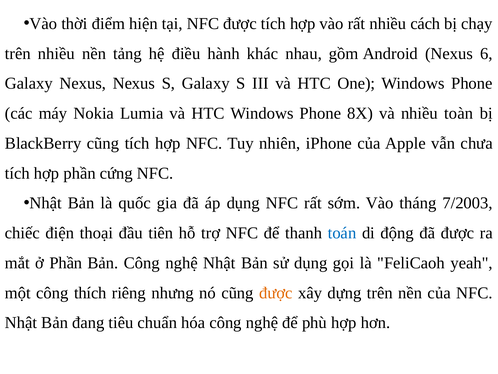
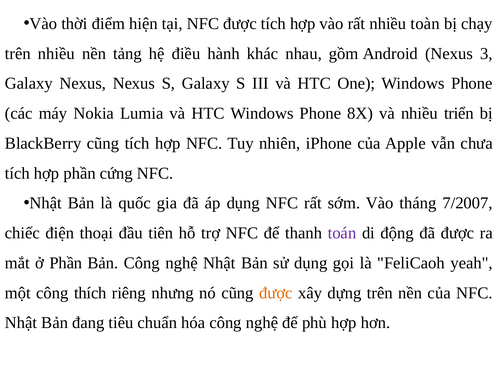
cách: cách -> toàn
6: 6 -> 3
toàn: toàn -> triển
7/2003: 7/2003 -> 7/2007
toán colour: blue -> purple
